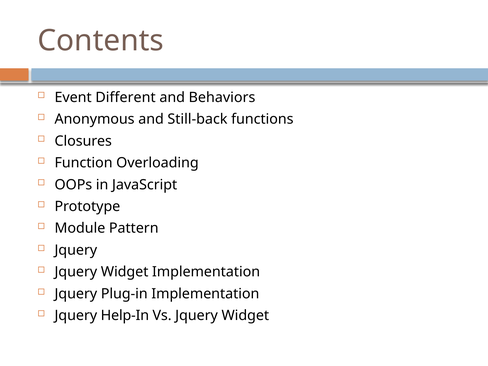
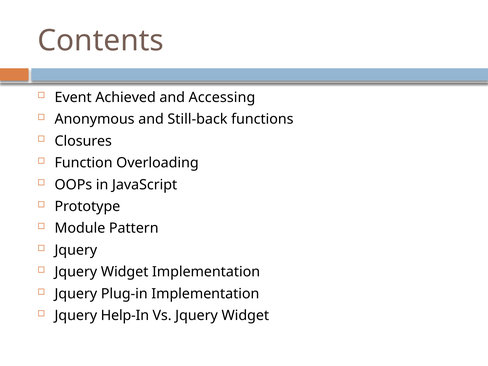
Different: Different -> Achieved
Behaviors: Behaviors -> Accessing
